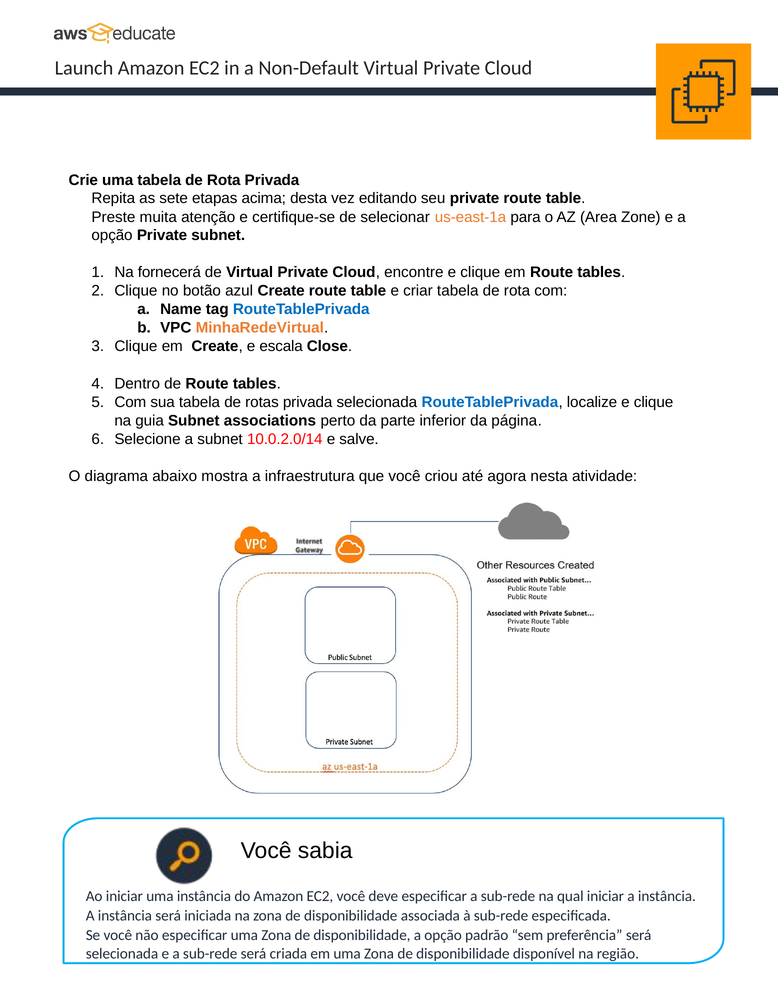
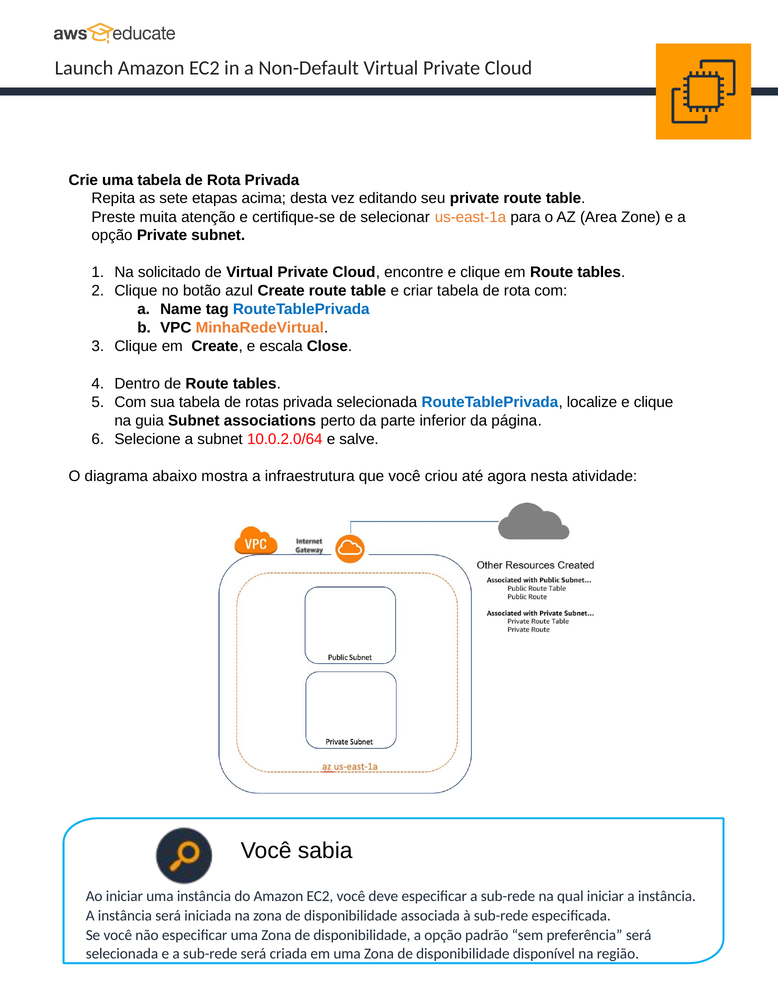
fornecerá: fornecerá -> solicitado
10.0.2.0/14: 10.0.2.0/14 -> 10.0.2.0/64
